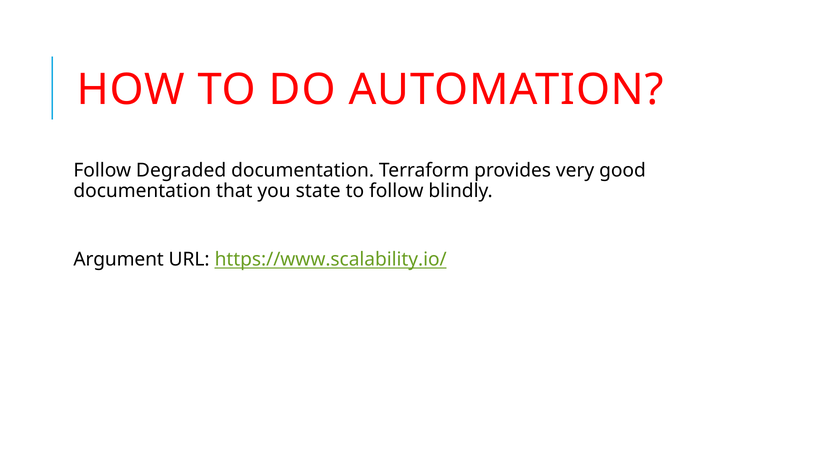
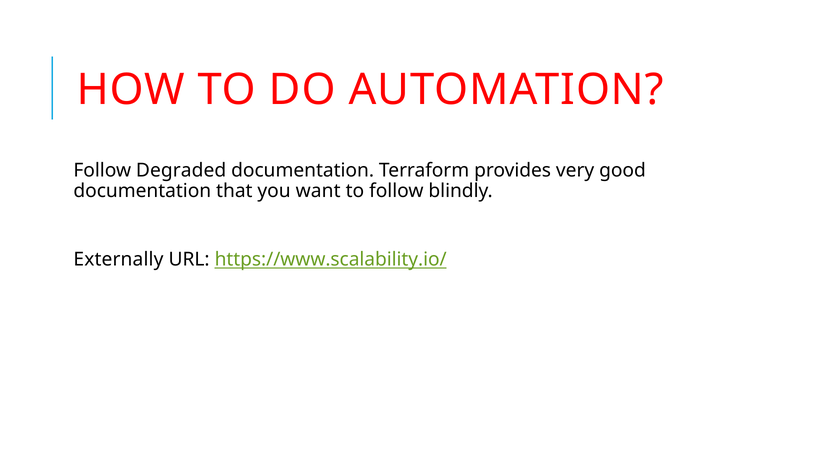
state: state -> want
Argument: Argument -> Externally
